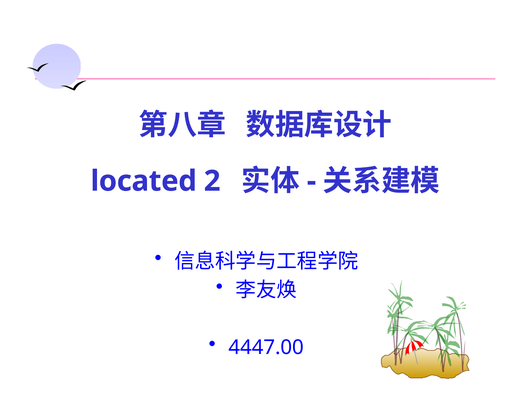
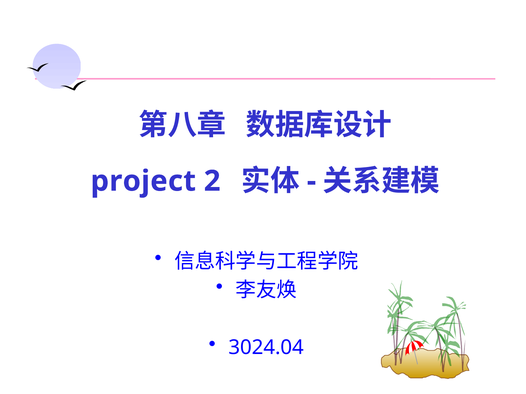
located: located -> project
4447.00: 4447.00 -> 3024.04
